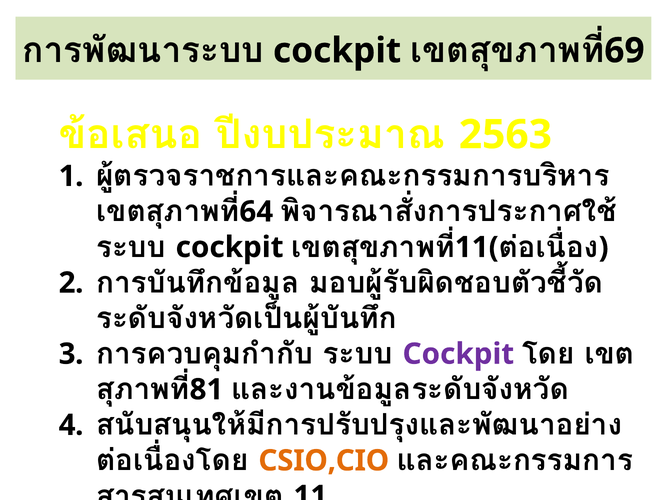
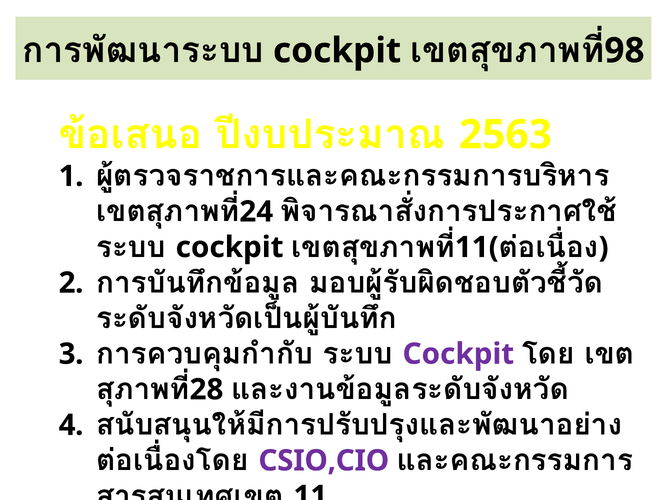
69: 69 -> 98
64: 64 -> 24
81: 81 -> 28
CSIO,CIO colour: orange -> purple
